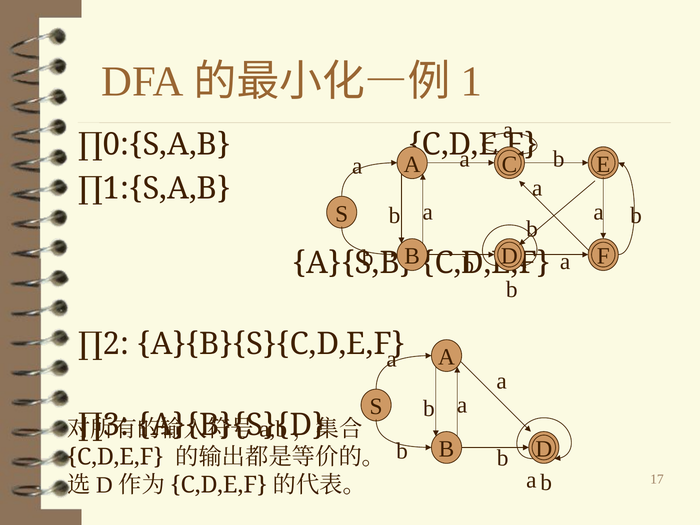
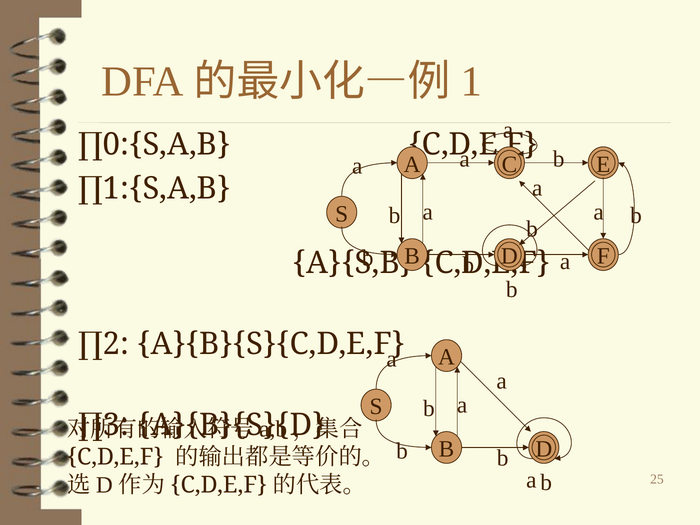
17: 17 -> 25
